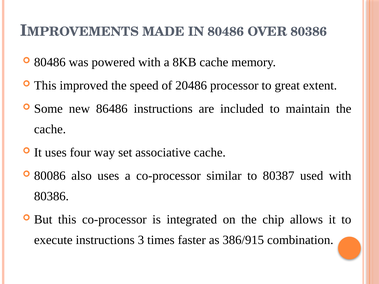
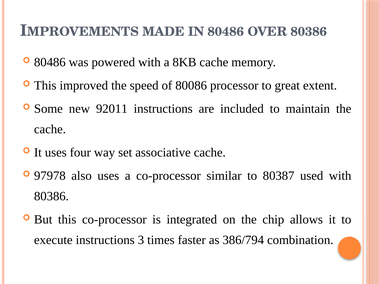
20486: 20486 -> 80086
86486: 86486 -> 92011
80086: 80086 -> 97978
386/915: 386/915 -> 386/794
